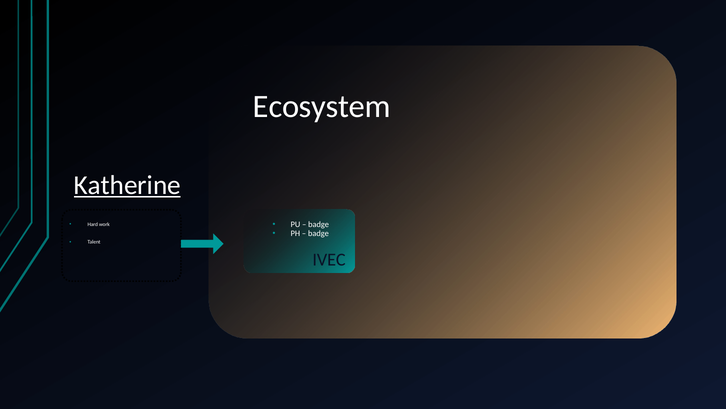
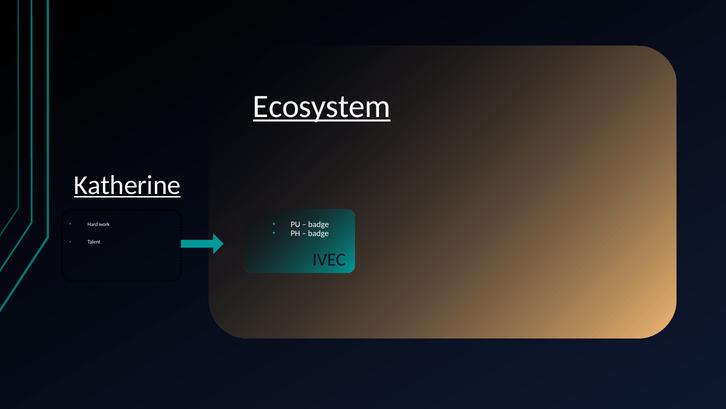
Ecosystem underline: none -> present
